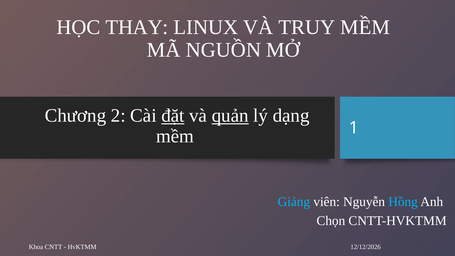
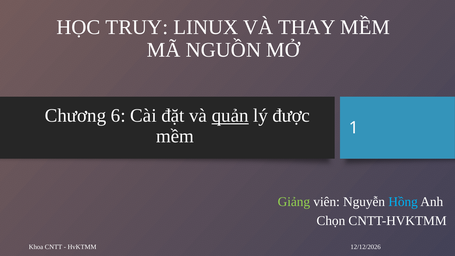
THAY: THAY -> TRUY
TRUY: TRUY -> THAY
2: 2 -> 6
đặt underline: present -> none
dạng: dạng -> được
Giảng colour: light blue -> light green
